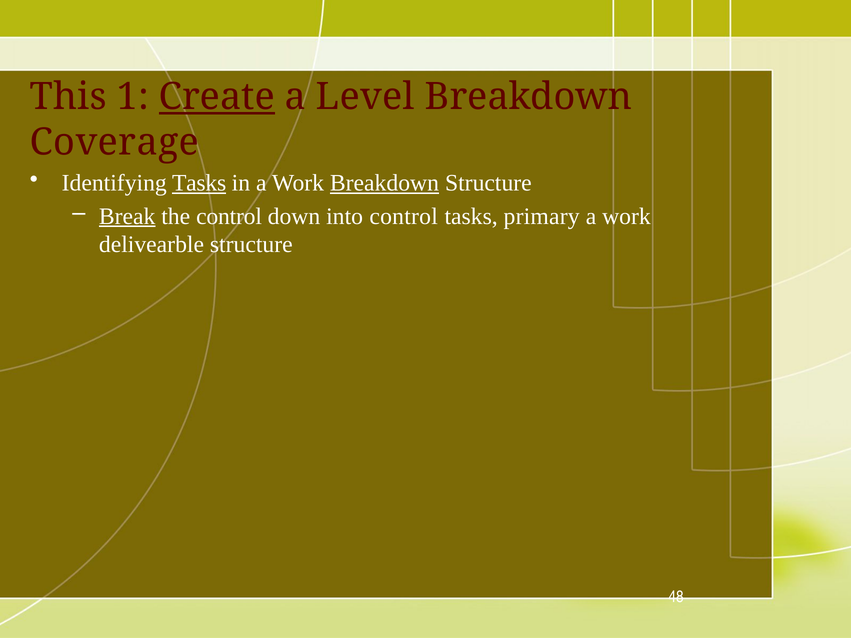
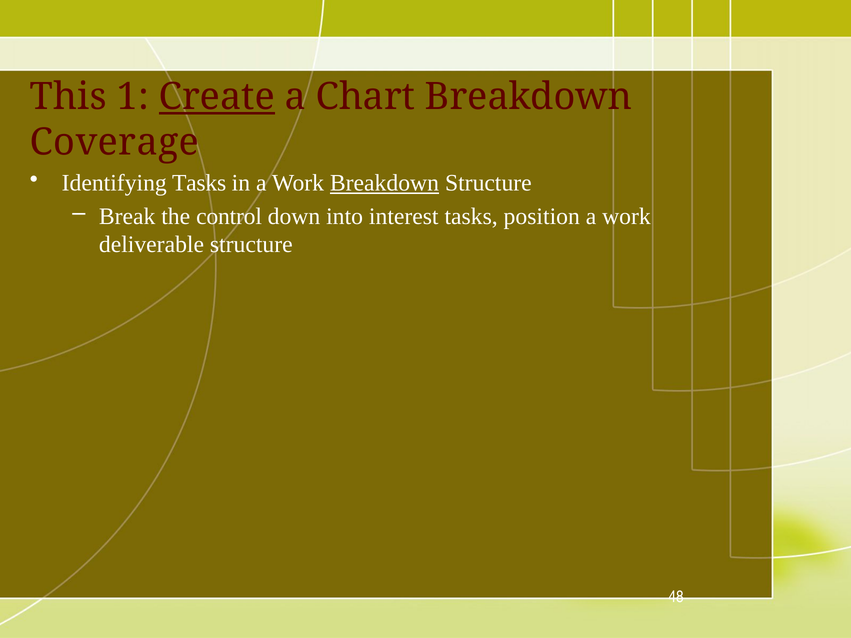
Level: Level -> Chart
Tasks at (199, 183) underline: present -> none
Break underline: present -> none
into control: control -> interest
primary: primary -> position
delivearble: delivearble -> deliverable
